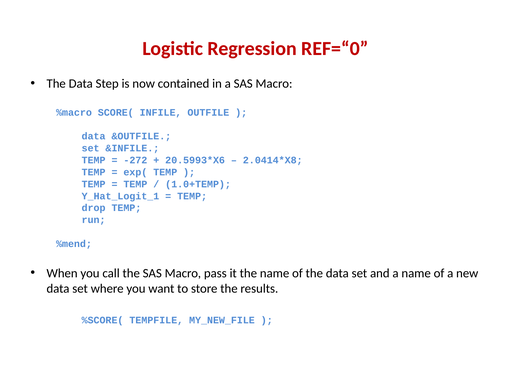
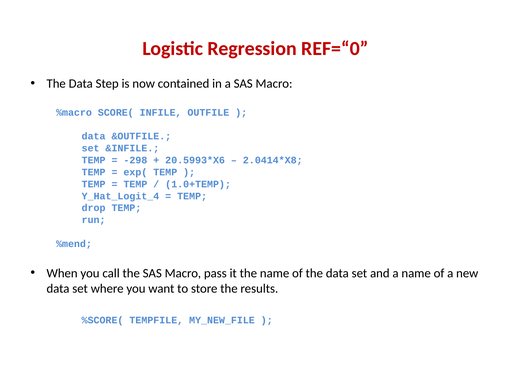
-272: -272 -> -298
Y_Hat_Logit_1: Y_Hat_Logit_1 -> Y_Hat_Logit_4
